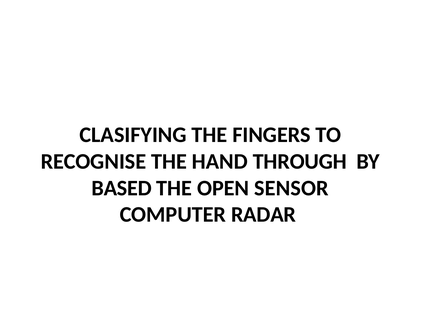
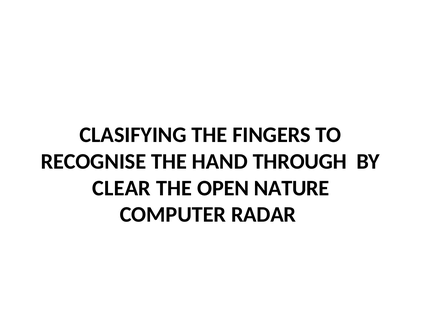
BASED: BASED -> CLEAR
SENSOR: SENSOR -> NATURE
